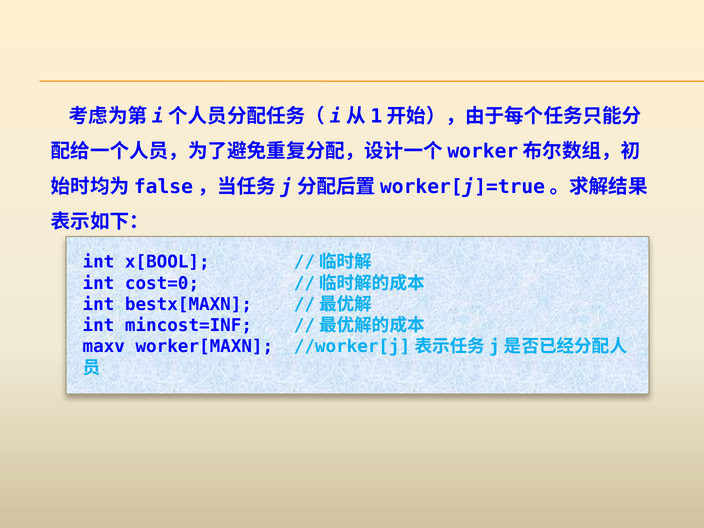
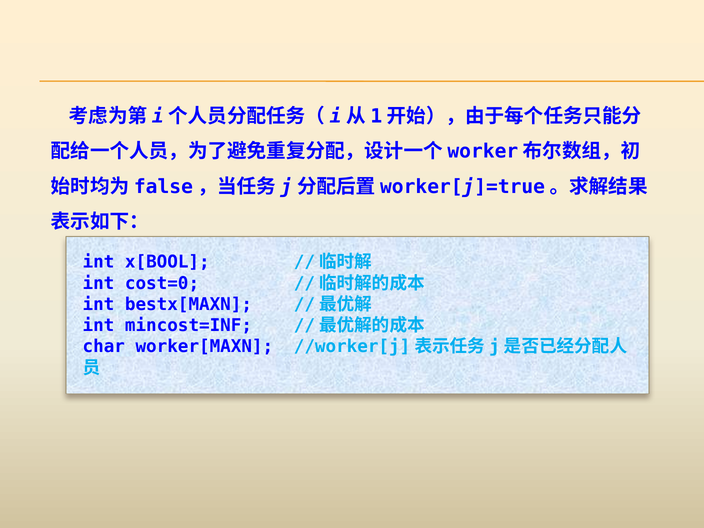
maxv: maxv -> char
